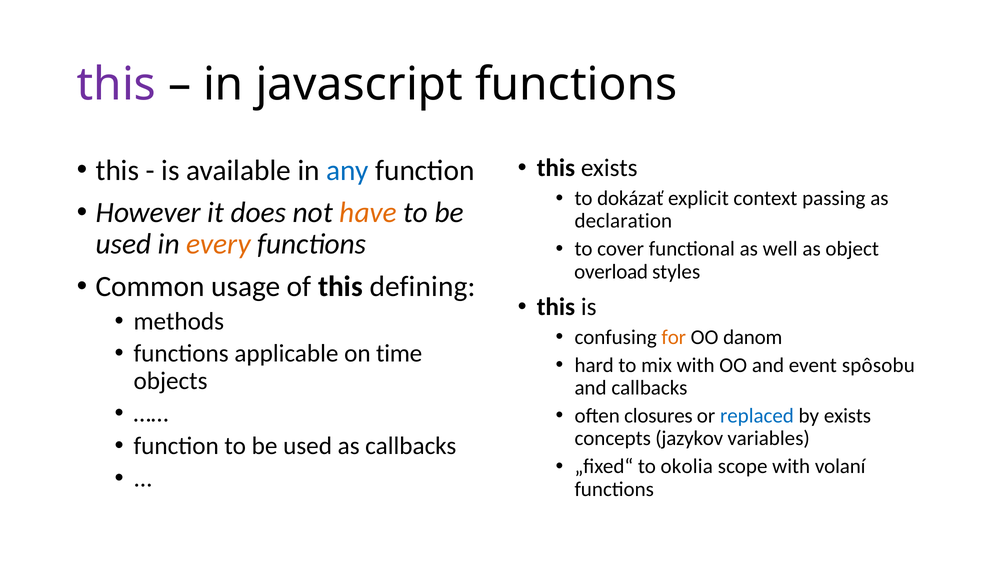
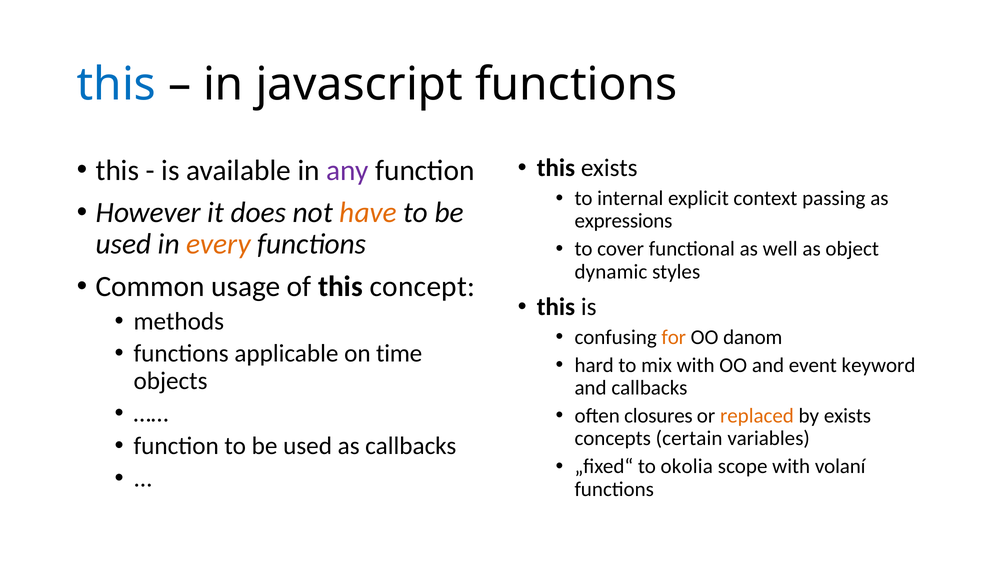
this at (116, 85) colour: purple -> blue
any colour: blue -> purple
dokázať: dokázať -> internal
declaration: declaration -> expressions
overload: overload -> dynamic
defining: defining -> concept
spôsobu: spôsobu -> keyword
replaced colour: blue -> orange
jazykov: jazykov -> certain
